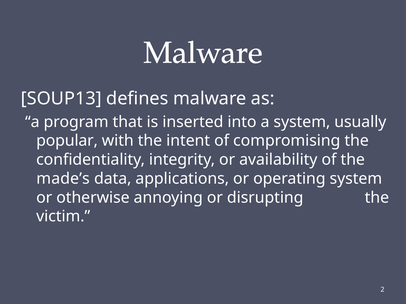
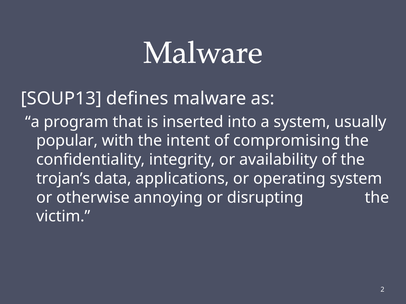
made’s: made’s -> trojan’s
